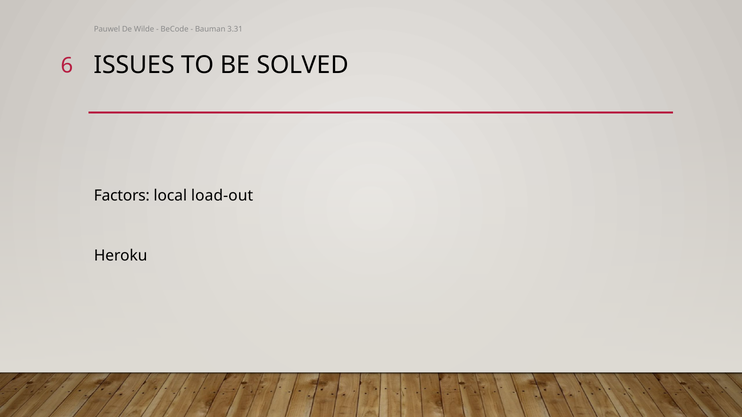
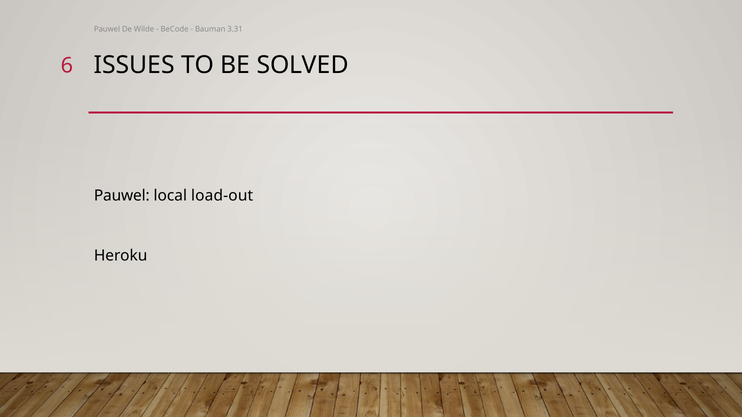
Factors at (122, 196): Factors -> Pauwel
